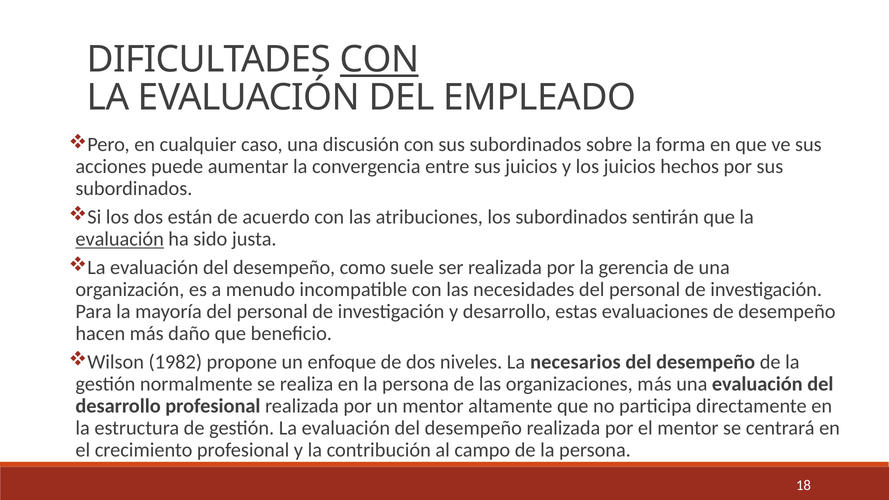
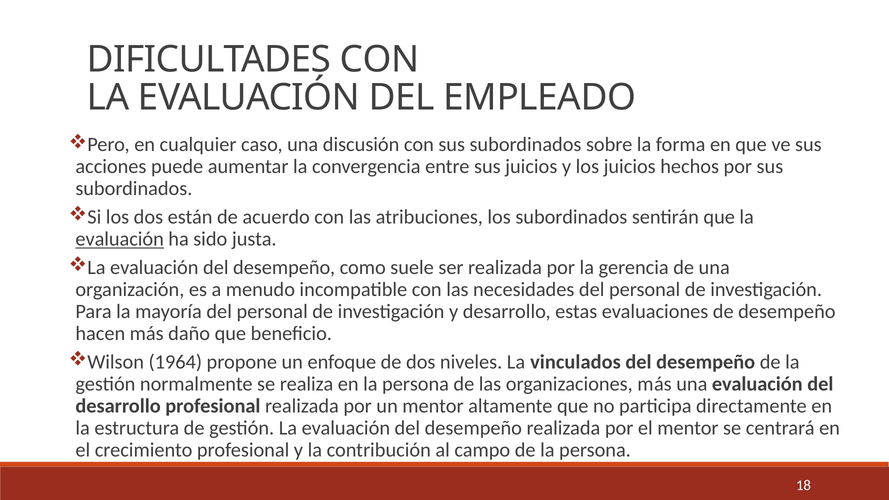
CON at (379, 60) underline: present -> none
1982: 1982 -> 1964
necesarios: necesarios -> vinculados
